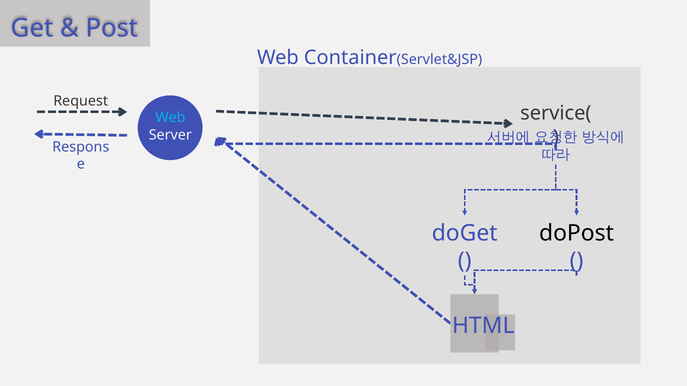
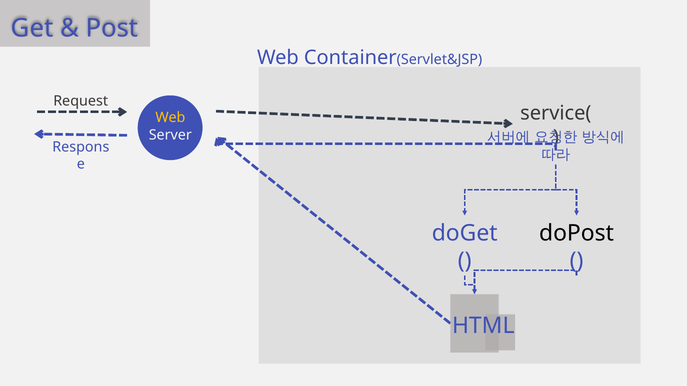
Web at (170, 118) colour: light blue -> yellow
